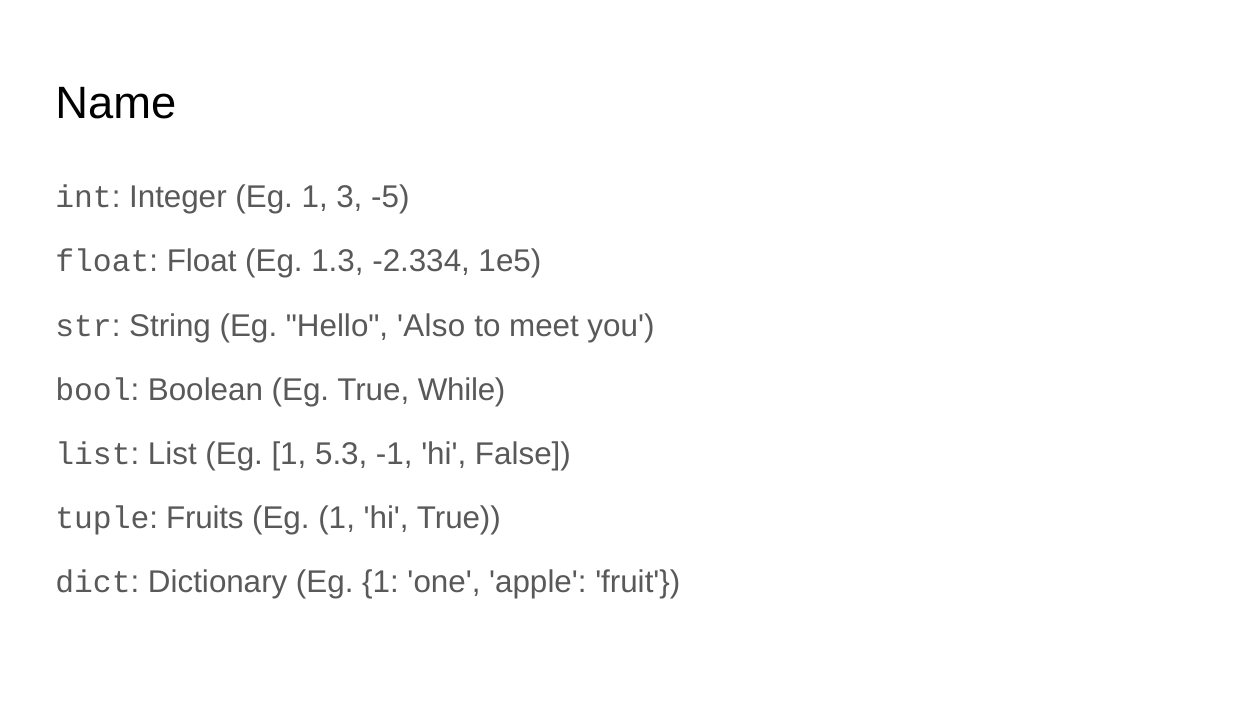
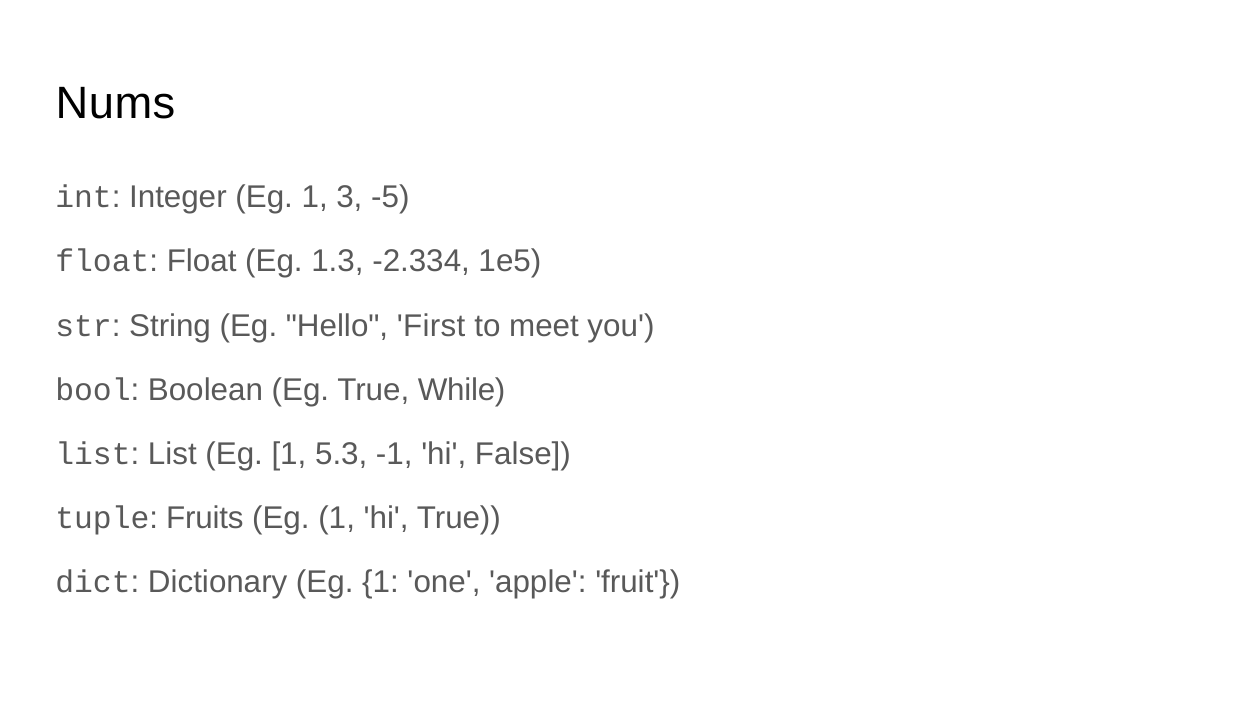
Name: Name -> Nums
Also: Also -> First
